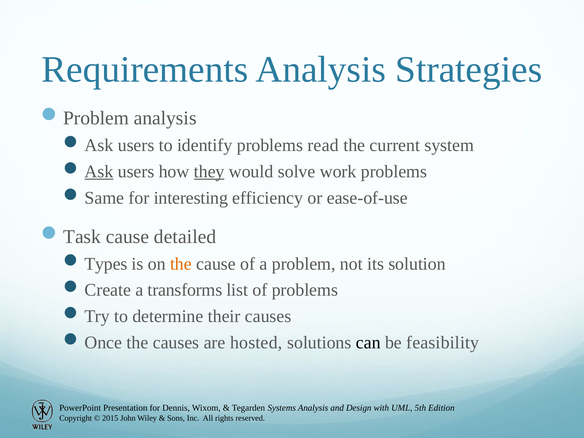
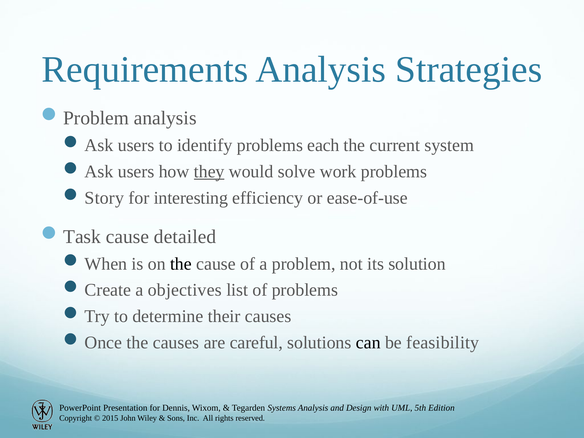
read: read -> each
Ask at (99, 172) underline: present -> none
Same: Same -> Story
Types: Types -> When
the at (181, 264) colour: orange -> black
transforms: transforms -> objectives
hosted: hosted -> careful
